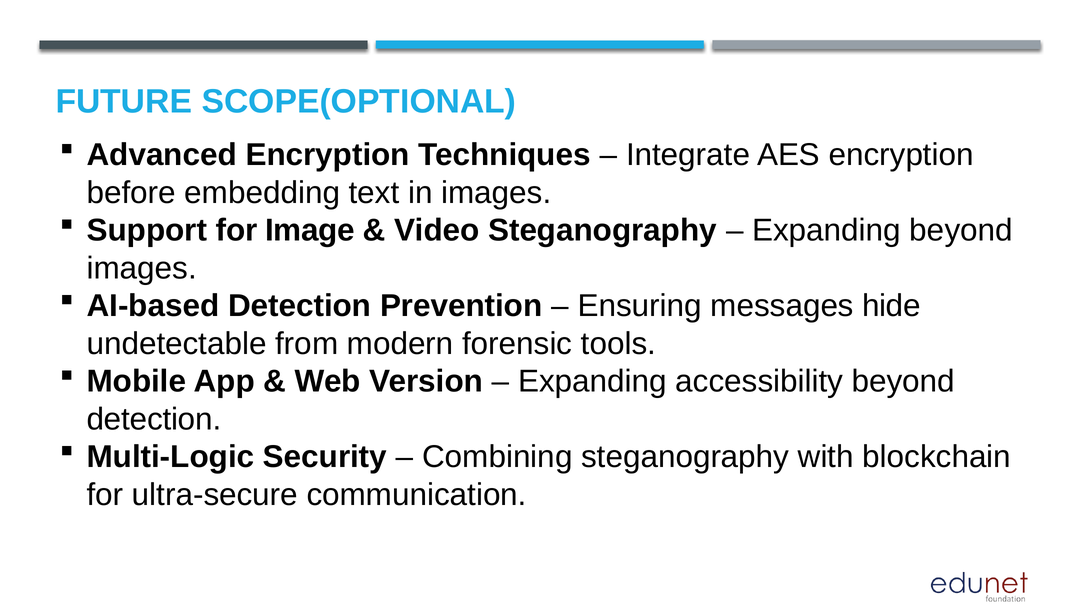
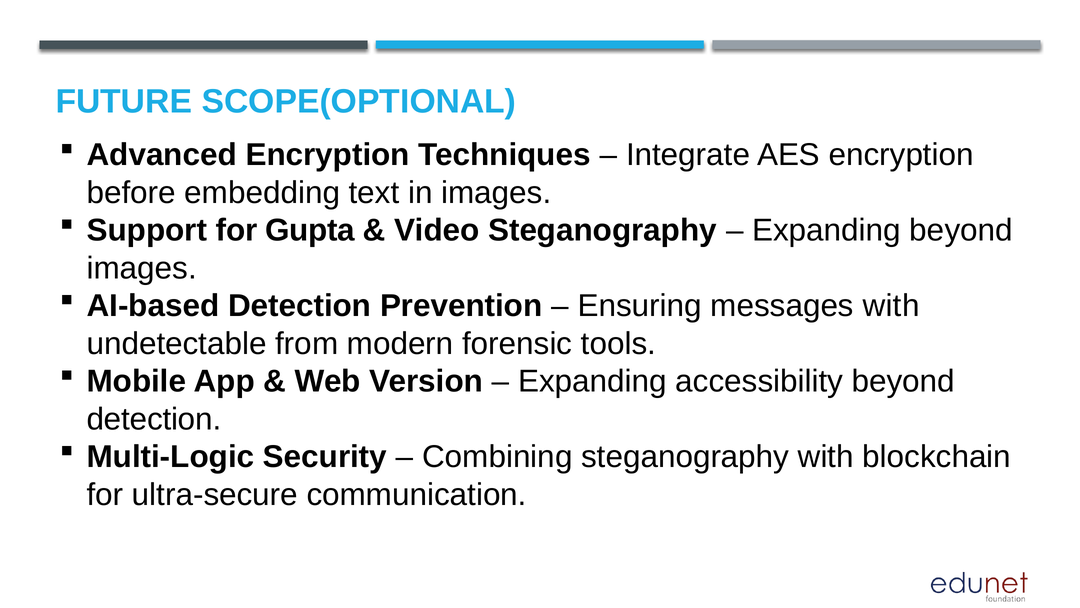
Image: Image -> Gupta
messages hide: hide -> with
